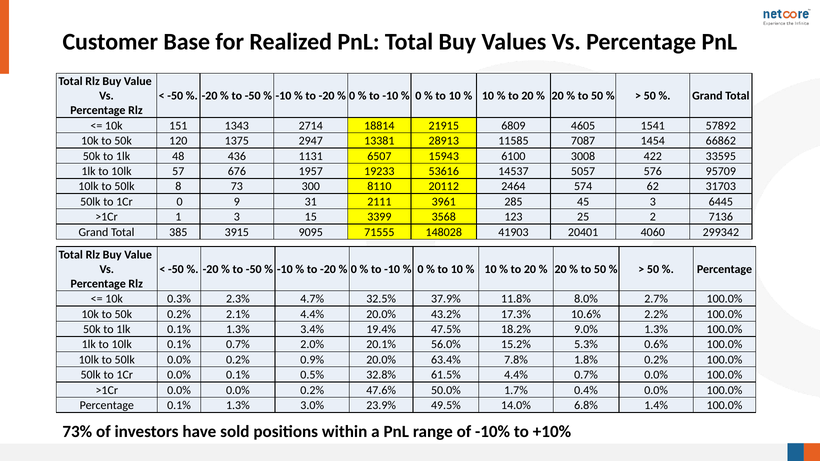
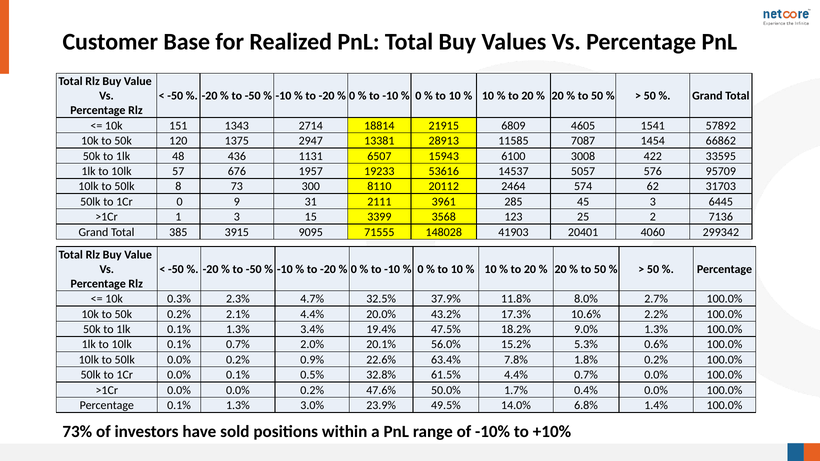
0.9% 20.0%: 20.0% -> 22.6%
